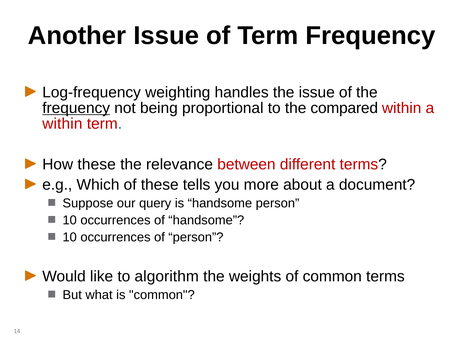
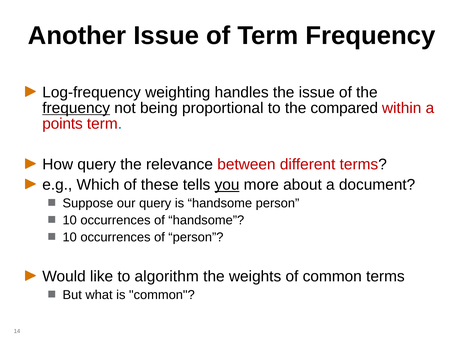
within at (62, 124): within -> points
How these: these -> query
you underline: none -> present
